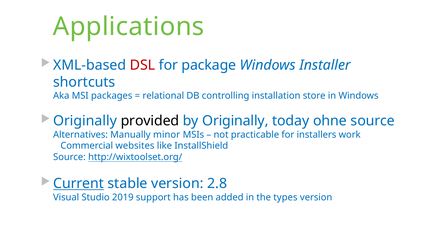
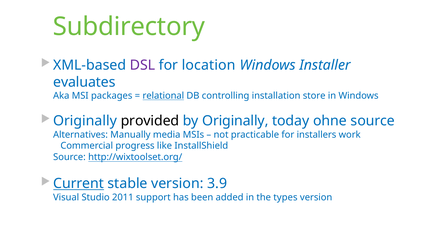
Applications: Applications -> Subdirectory
DSL colour: red -> purple
package: package -> location
shortcuts: shortcuts -> evaluates
relational underline: none -> present
minor: minor -> media
websites: websites -> progress
2.8: 2.8 -> 3.9
2019: 2019 -> 2011
